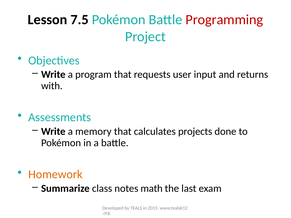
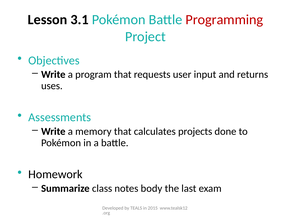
7.5: 7.5 -> 3.1
with: with -> uses
Homework colour: orange -> black
math: math -> body
